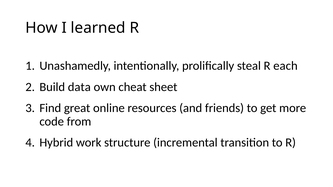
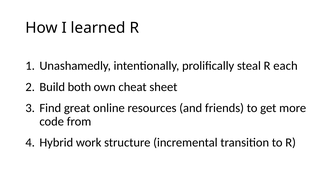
data: data -> both
